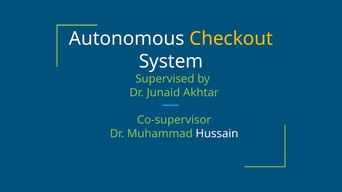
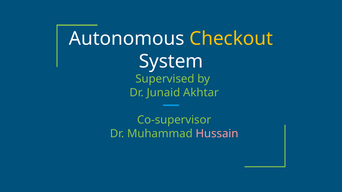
Hussain colour: white -> pink
